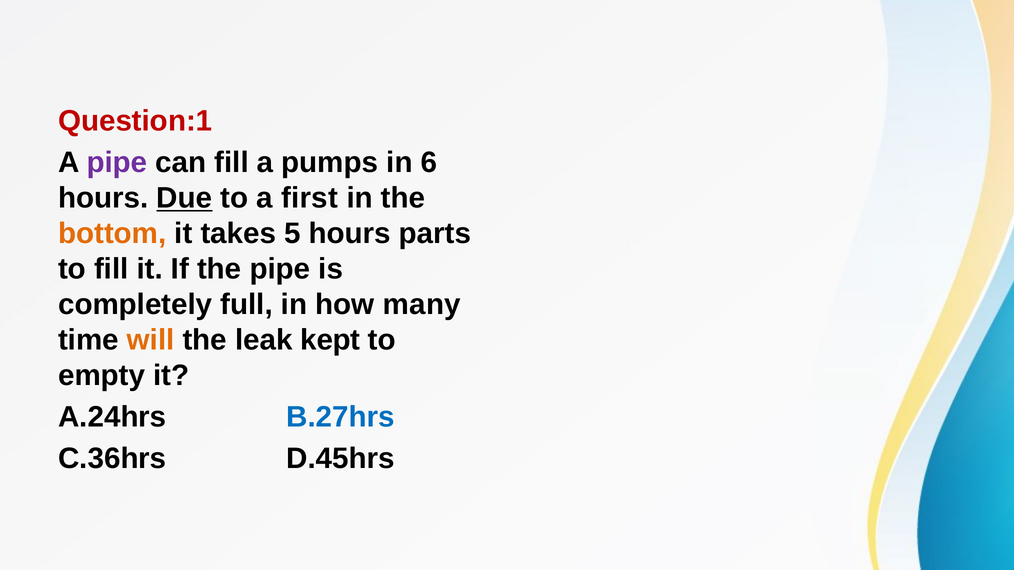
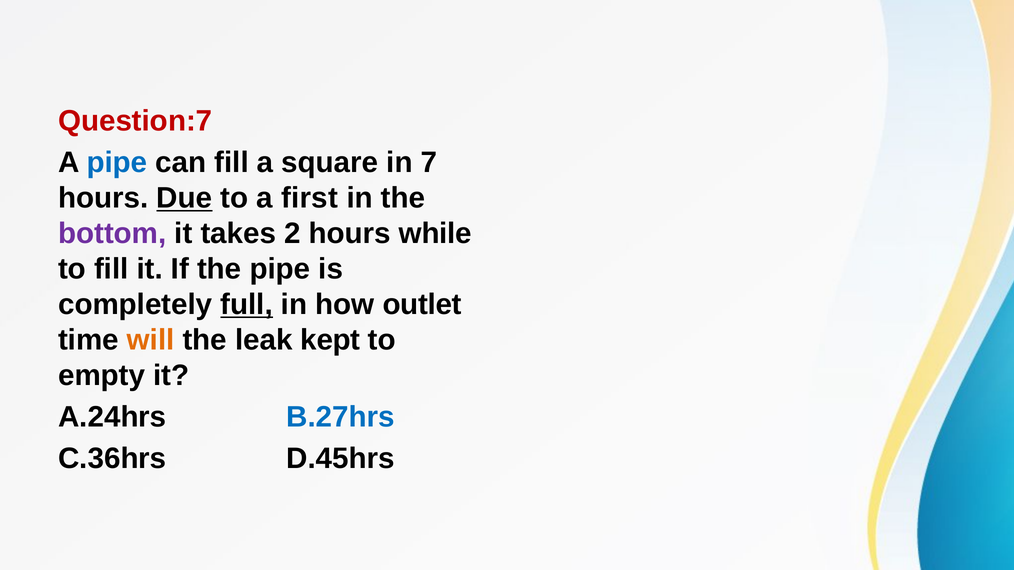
Question:1: Question:1 -> Question:7
pipe at (117, 163) colour: purple -> blue
pumps: pumps -> square
6: 6 -> 7
bottom colour: orange -> purple
5: 5 -> 2
parts: parts -> while
full underline: none -> present
many: many -> outlet
